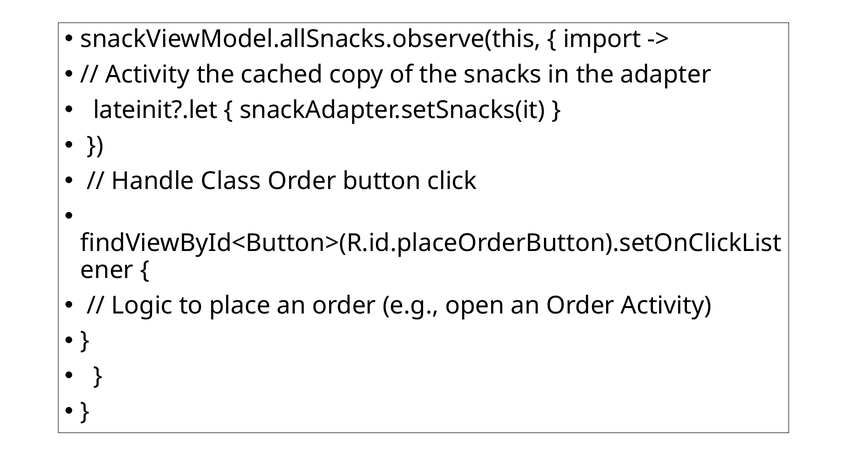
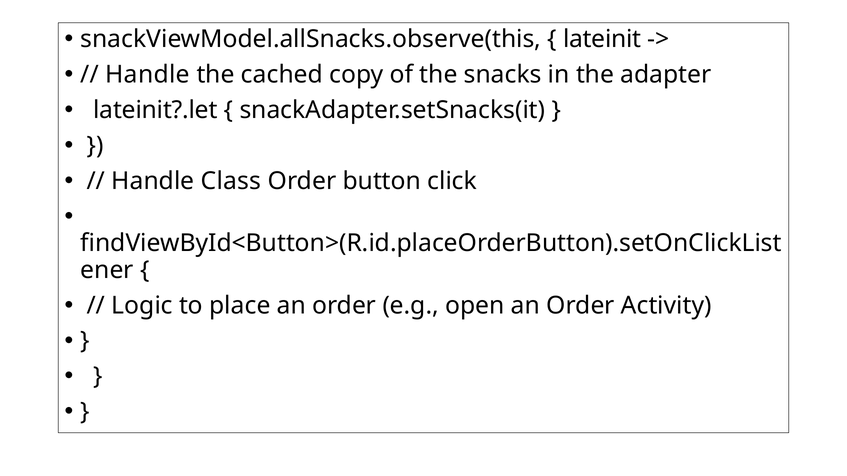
import: import -> lateinit
Activity at (148, 75): Activity -> Handle
